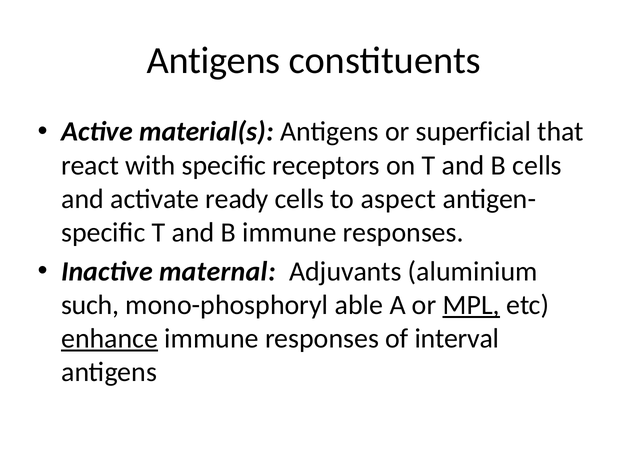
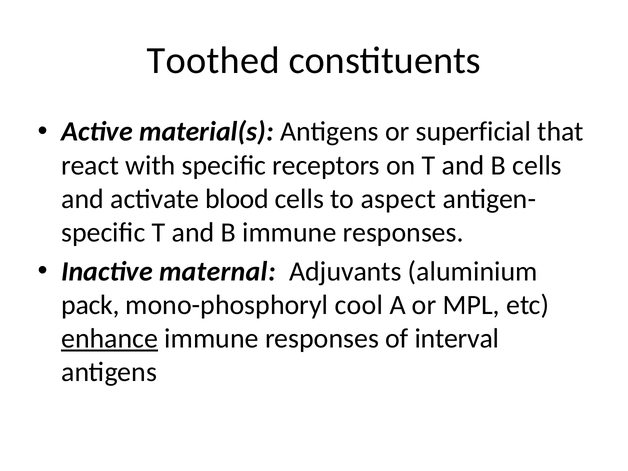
Antigens at (214, 61): Antigens -> Toothed
ready: ready -> blood
such: such -> pack
able: able -> cool
MPL underline: present -> none
